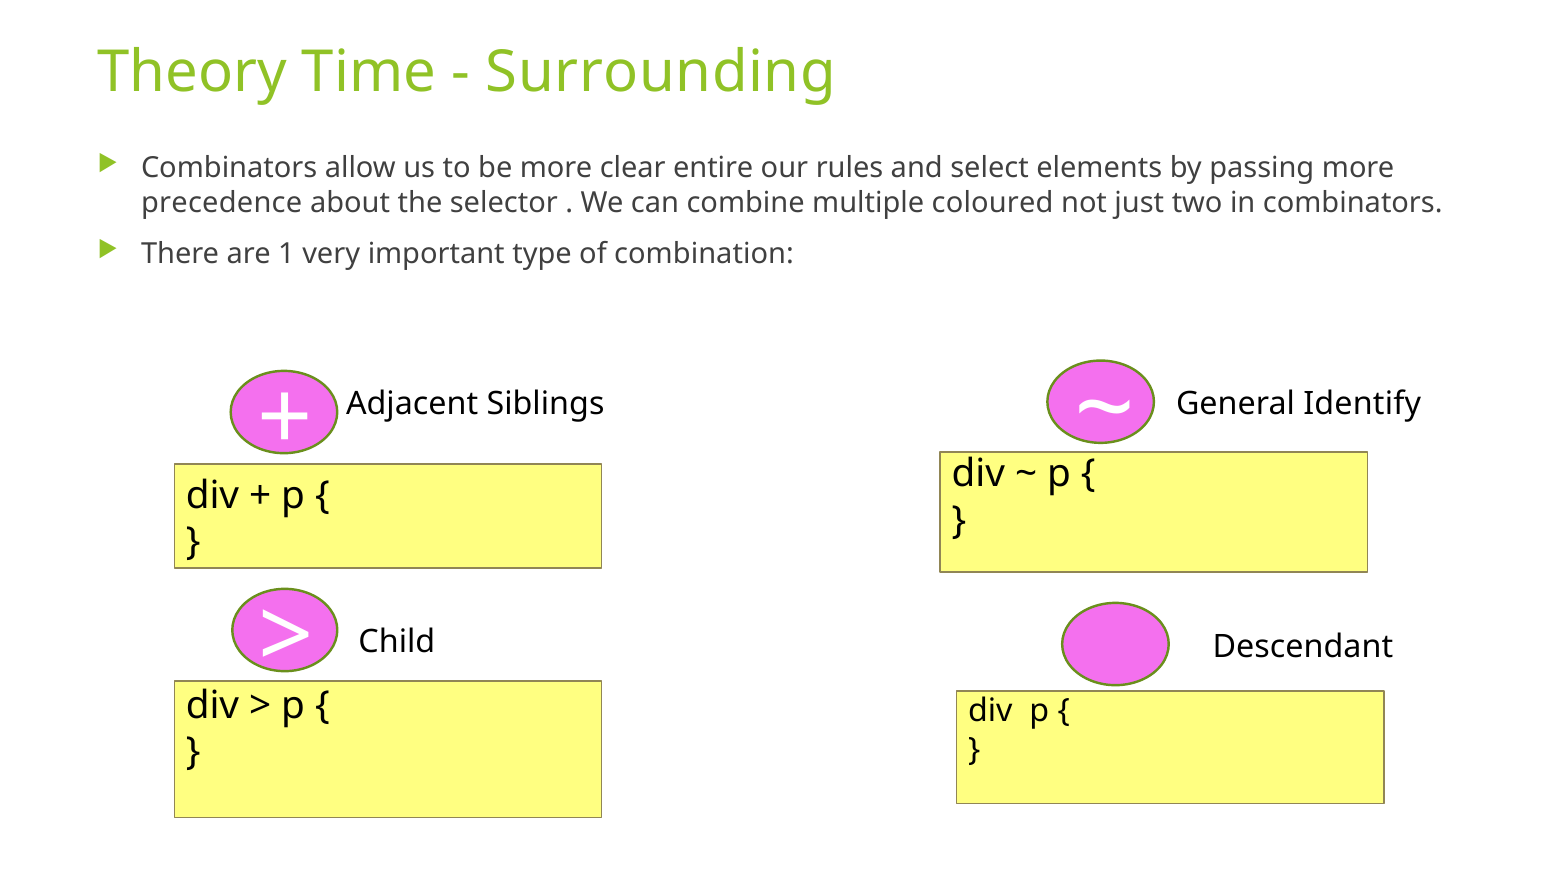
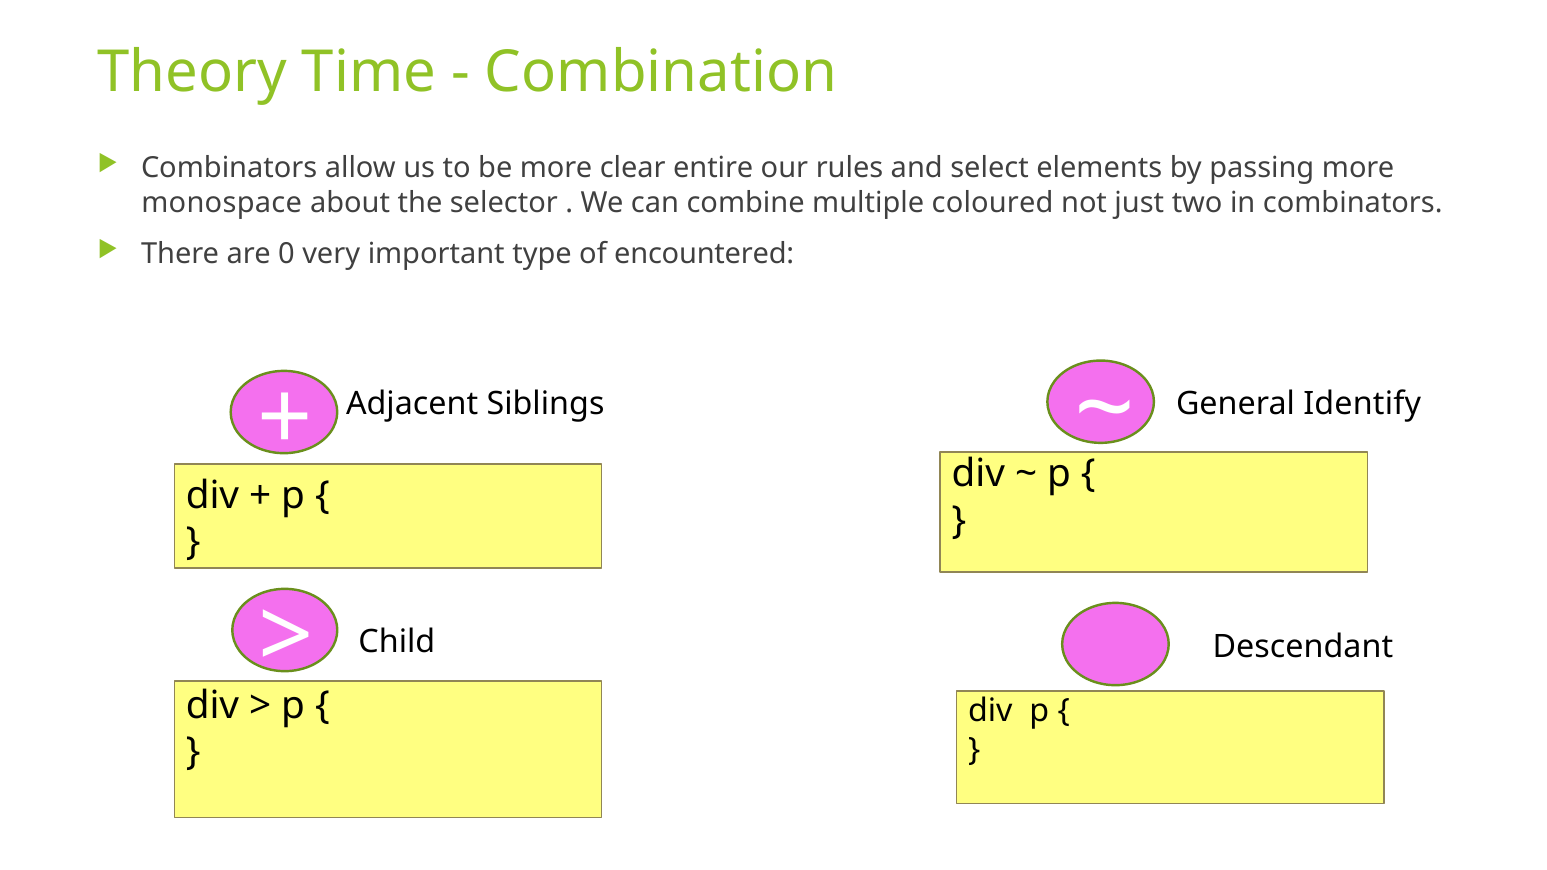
Surrounding: Surrounding -> Combination
precedence: precedence -> monospace
1: 1 -> 0
combination: combination -> encountered
